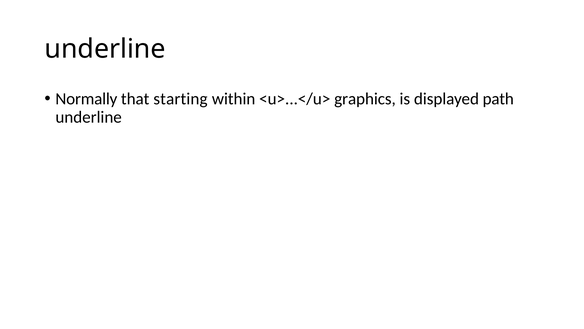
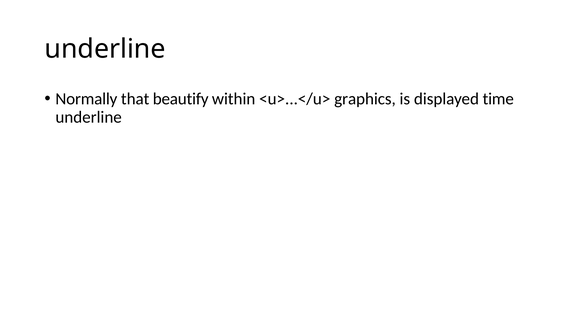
starting: starting -> beautify
path: path -> time
